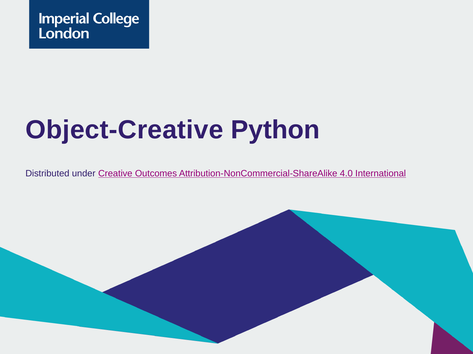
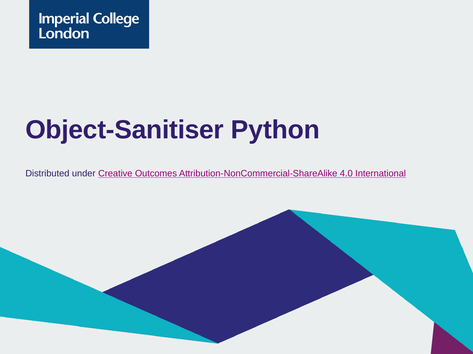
Object-Creative: Object-Creative -> Object-Sanitiser
